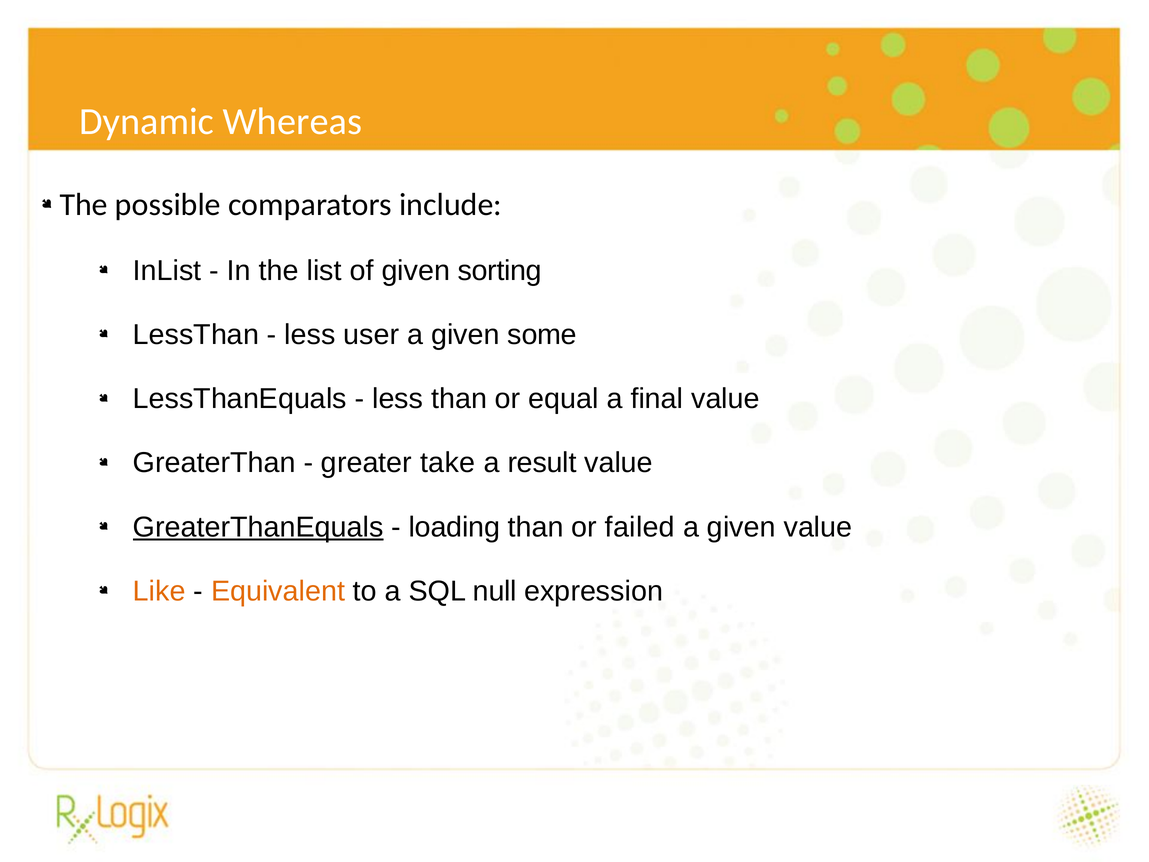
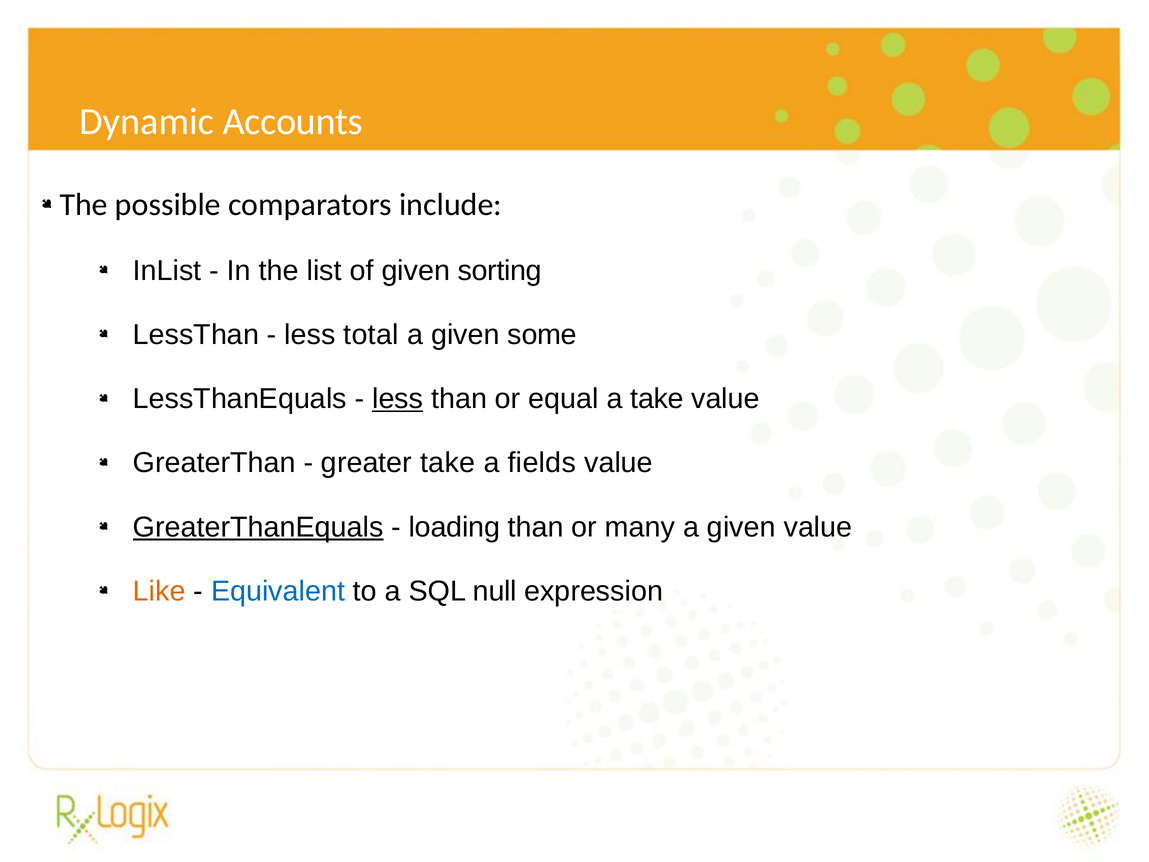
Whereas: Whereas -> Accounts
user: user -> total
less at (398, 399) underline: none -> present
a final: final -> take
result: result -> fields
failed: failed -> many
Equivalent colour: orange -> blue
